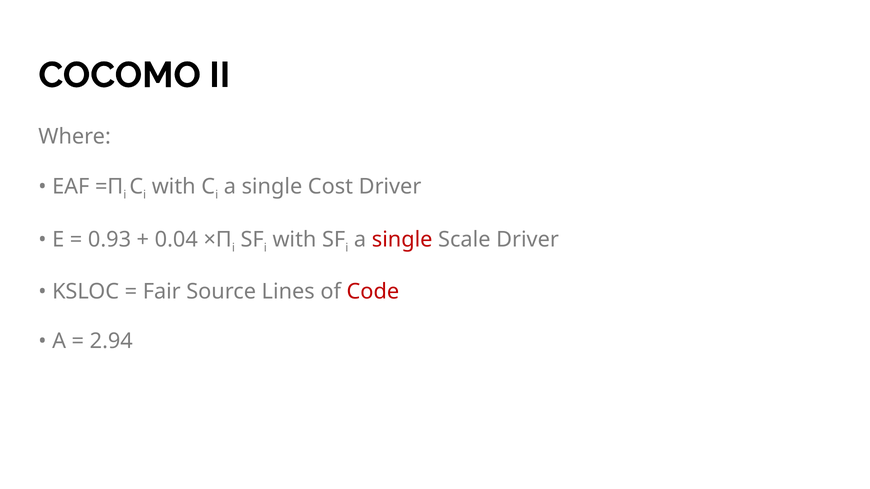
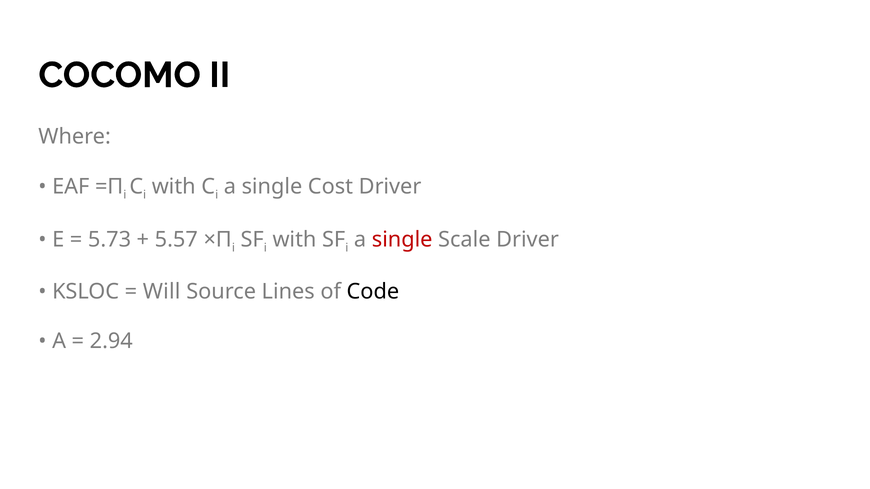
0.93: 0.93 -> 5.73
0.04: 0.04 -> 5.57
Fair: Fair -> Will
Code colour: red -> black
